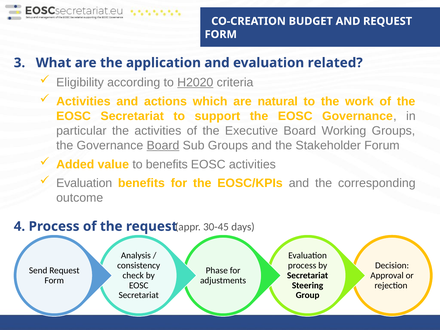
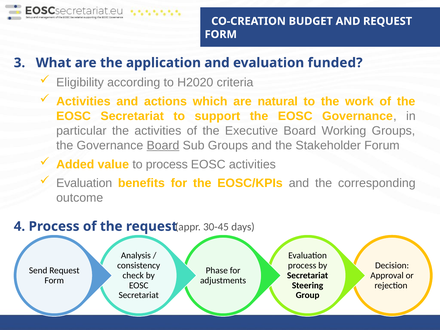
related: related -> funded
H2020 underline: present -> none
to benefits: benefits -> process
